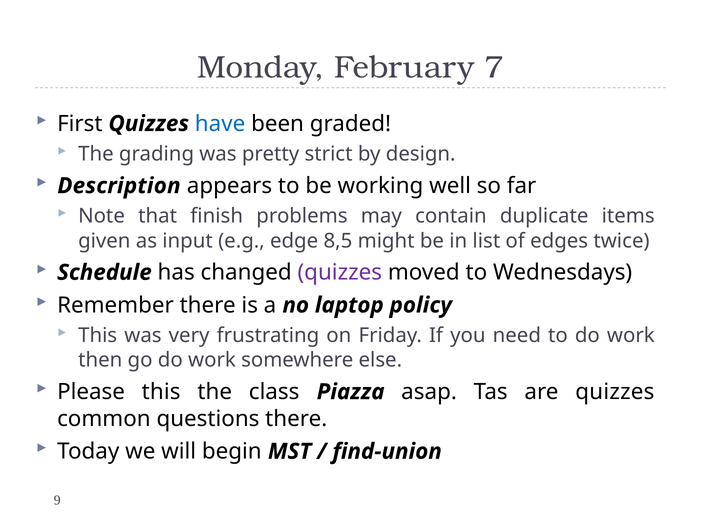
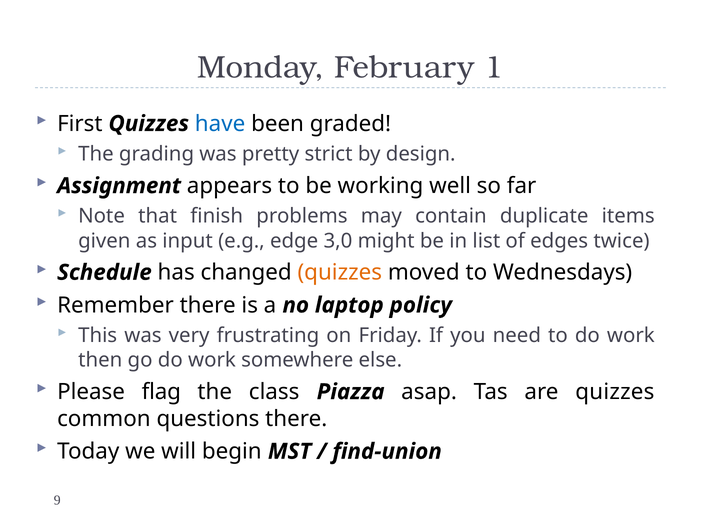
7: 7 -> 1
Description: Description -> Assignment
8,5: 8,5 -> 3,0
quizzes at (340, 272) colour: purple -> orange
Please this: this -> flag
